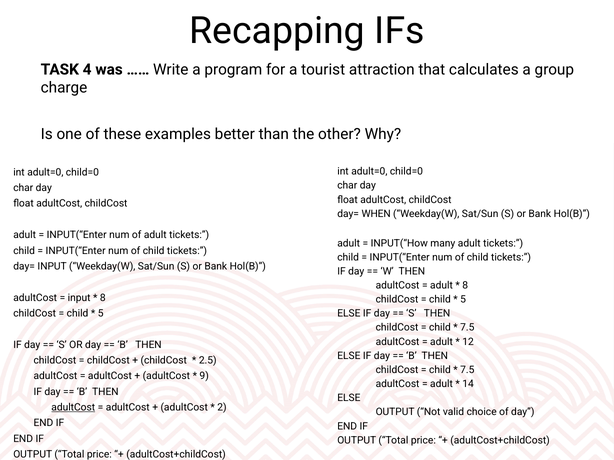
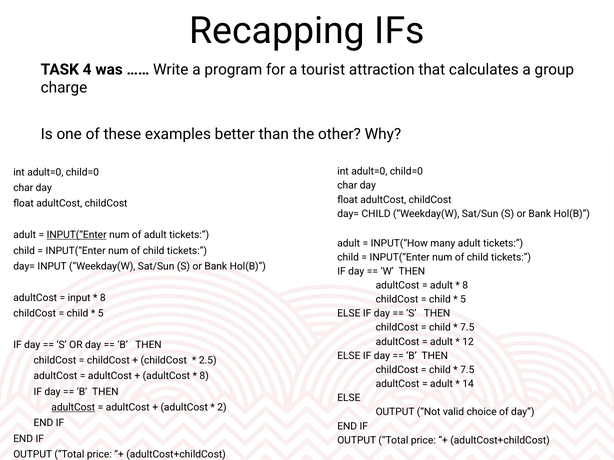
day= WHEN: WHEN -> CHILD
INPUT(“Enter at (77, 235) underline: none -> present
9 at (204, 376): 9 -> 8
